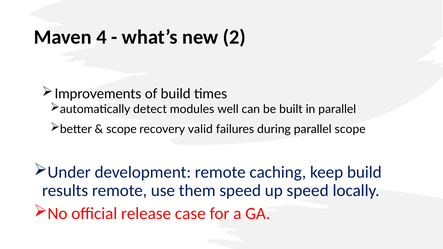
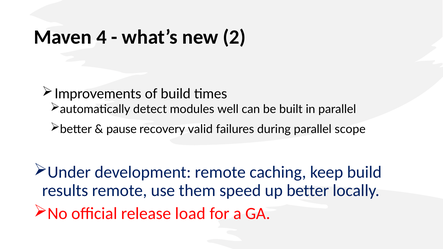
scope at (121, 129): scope -> pause
up speed: speed -> better
case: case -> load
